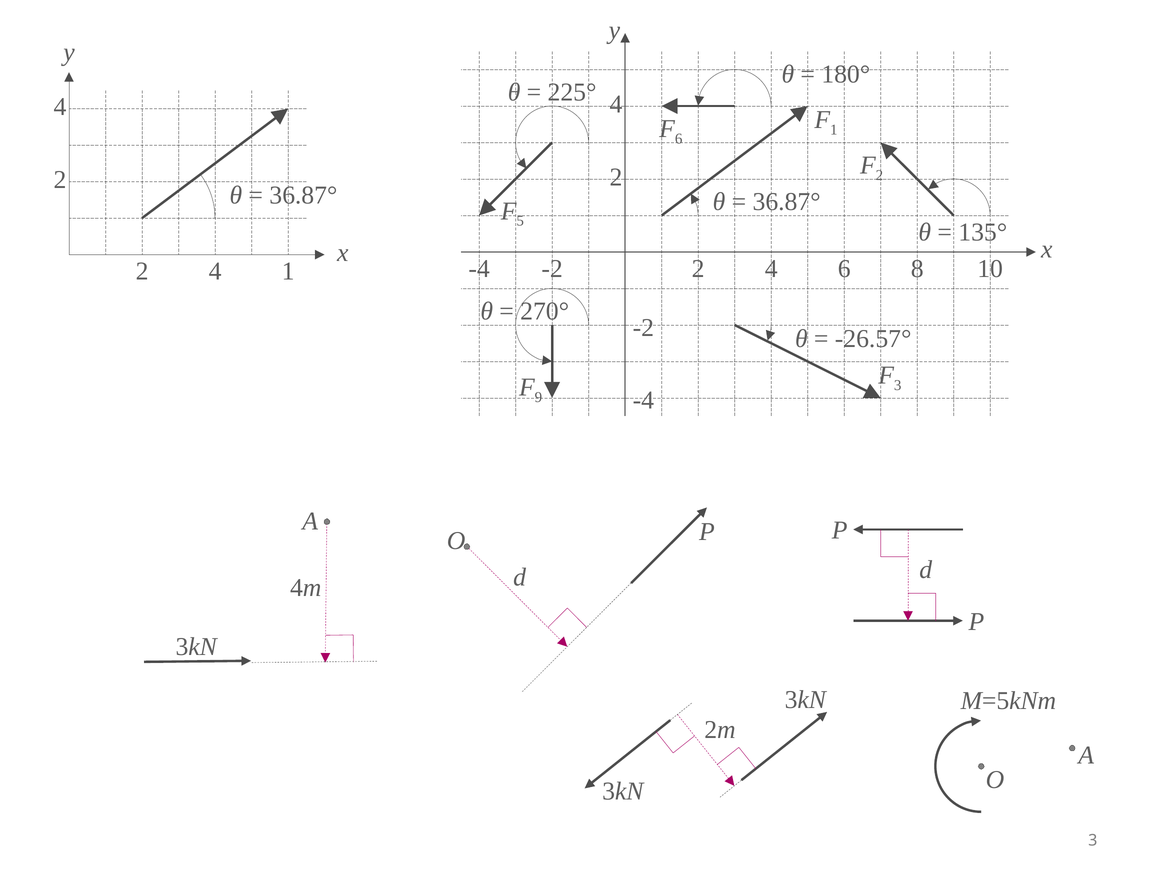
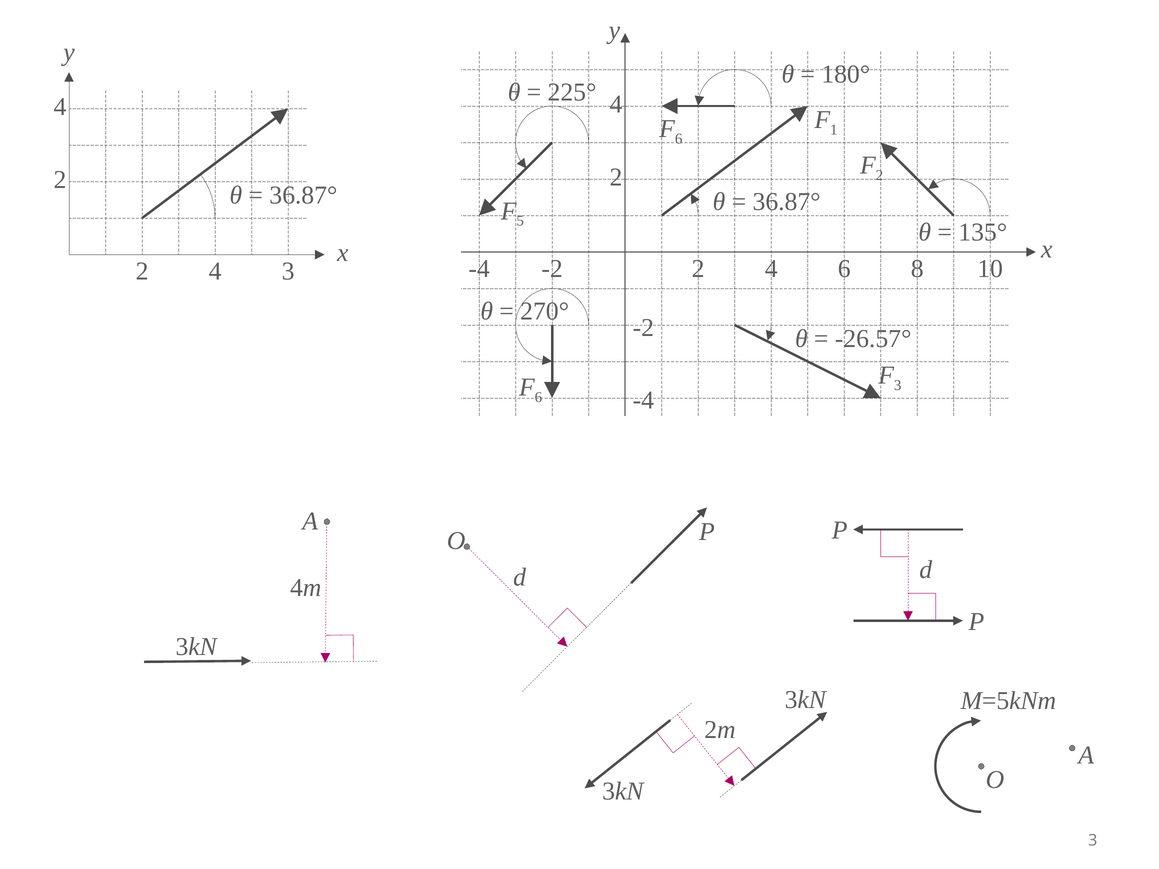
4 1: 1 -> 3
9 at (538, 397): 9 -> 6
